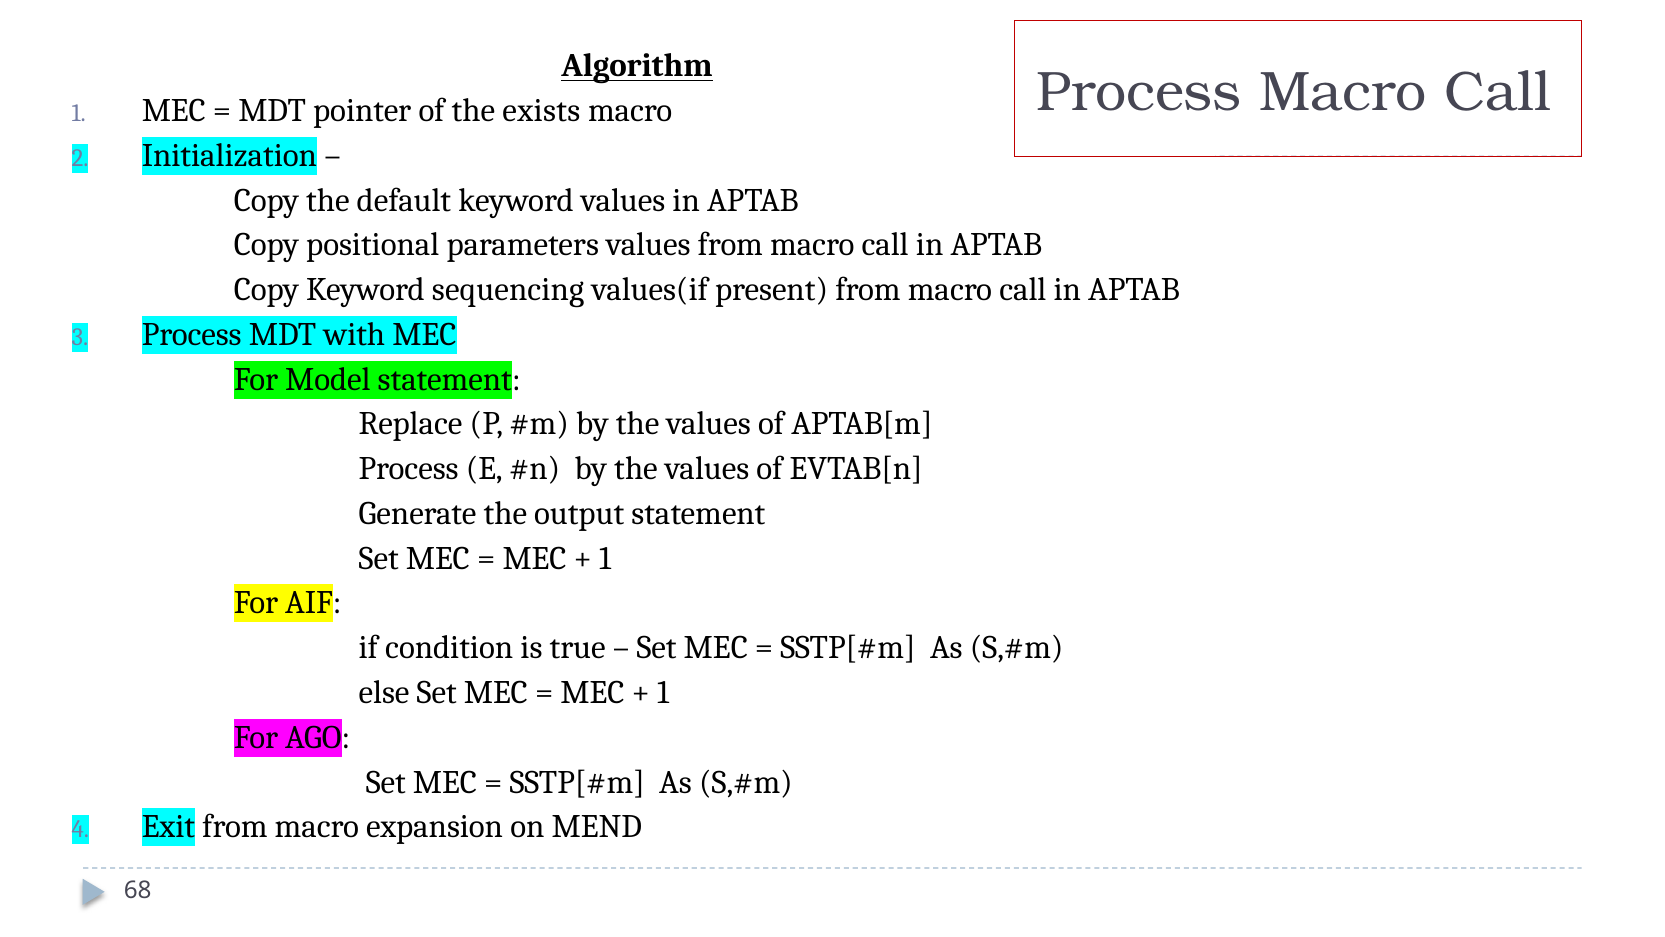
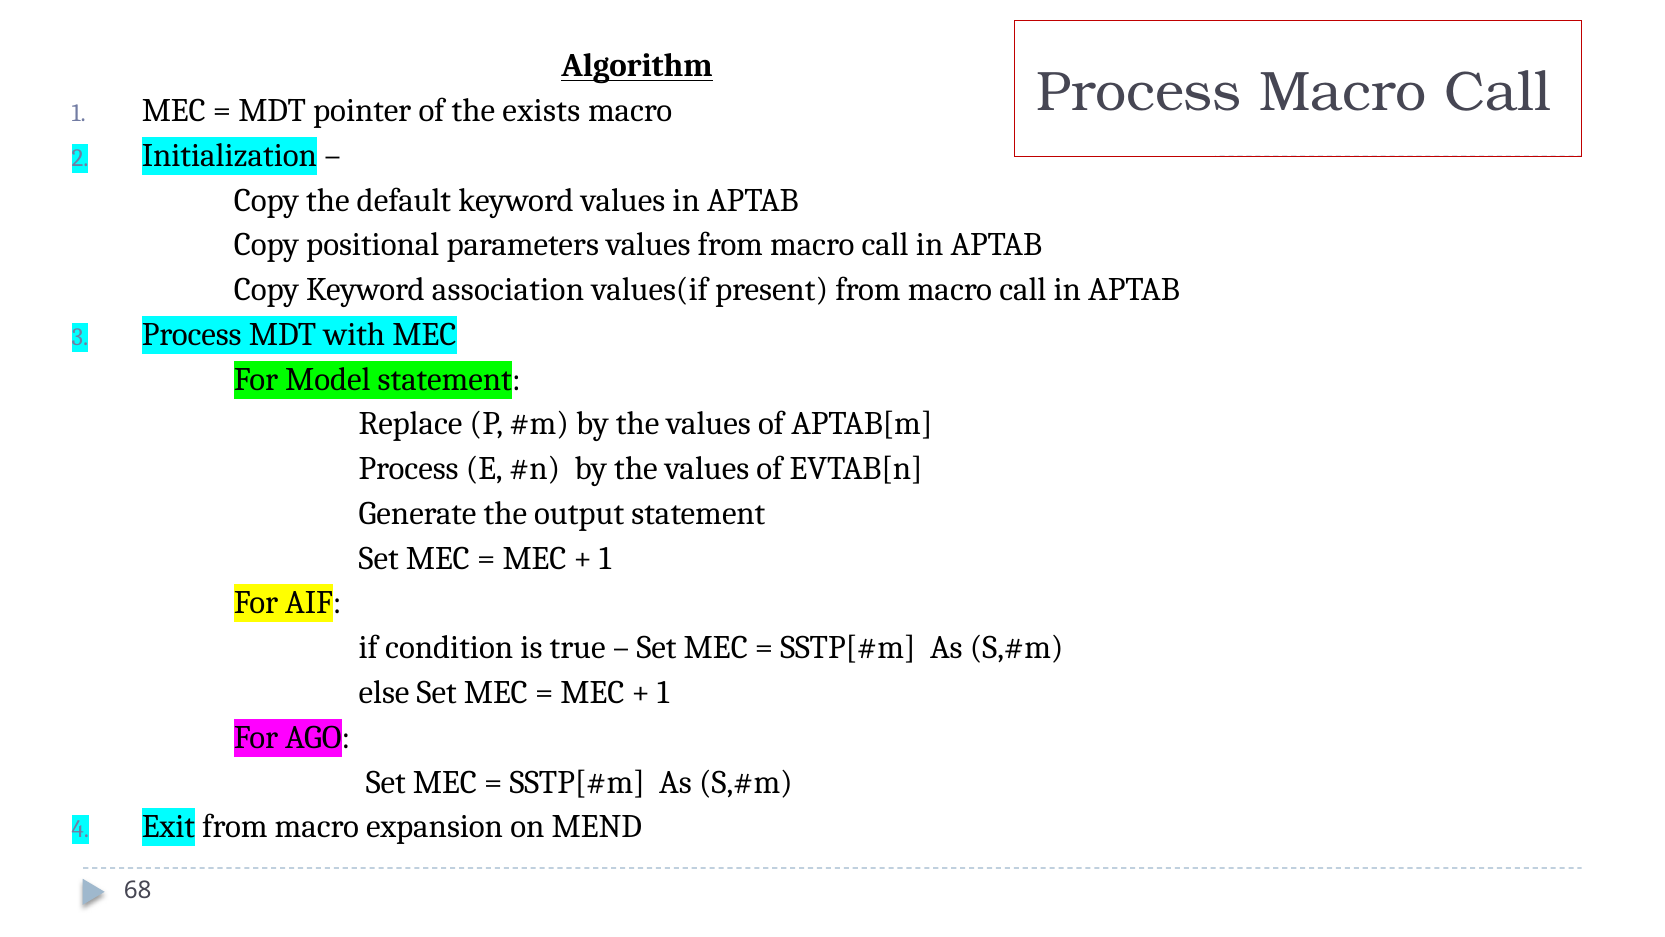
sequencing: sequencing -> association
